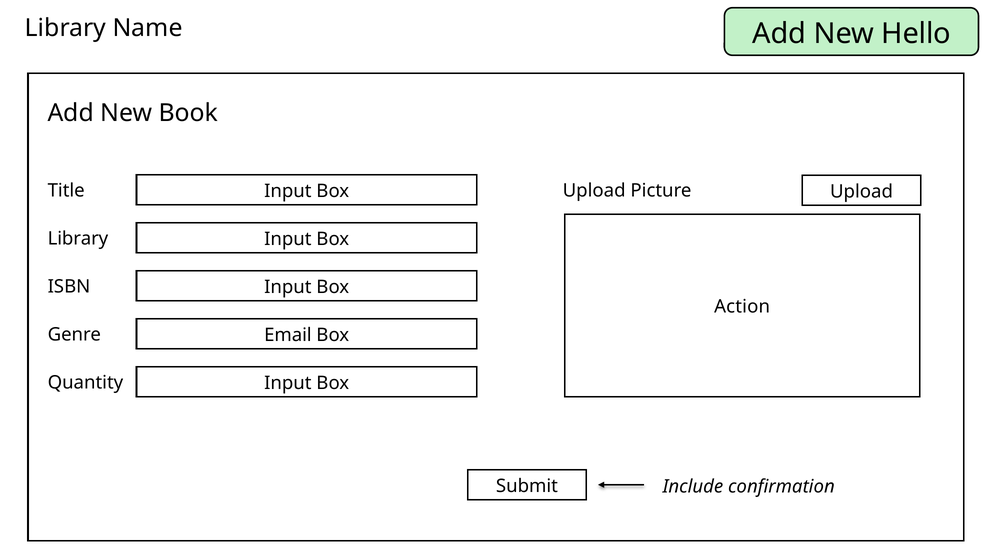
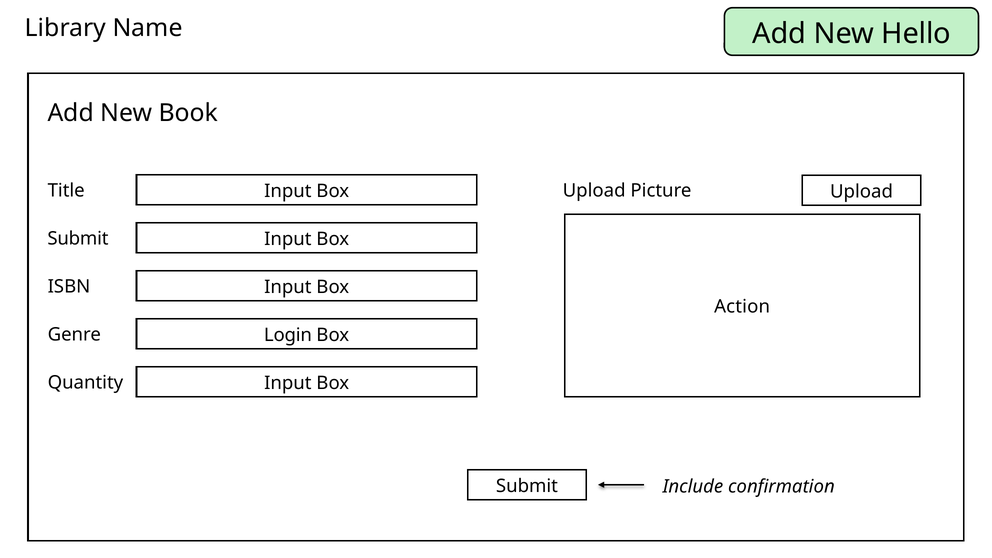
Library at (78, 239): Library -> Submit
Email: Email -> Login
